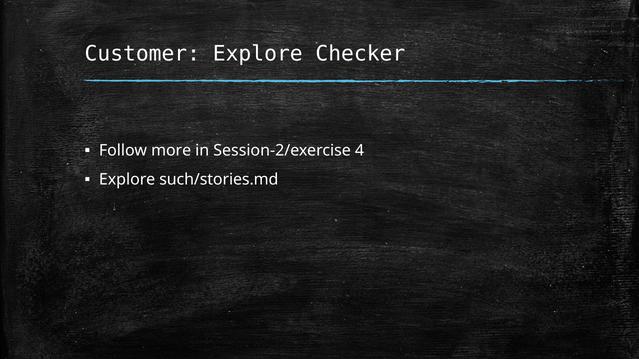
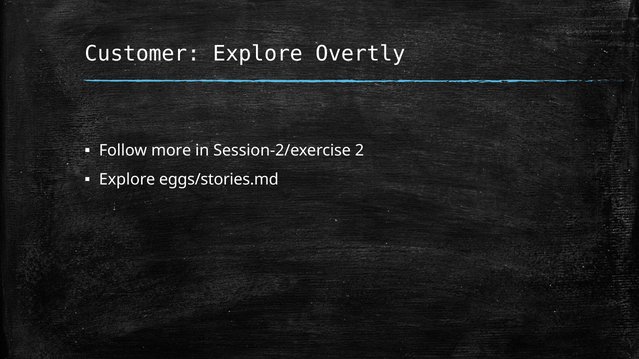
Checker: Checker -> Overtly
4: 4 -> 2
such/stories.md: such/stories.md -> eggs/stories.md
